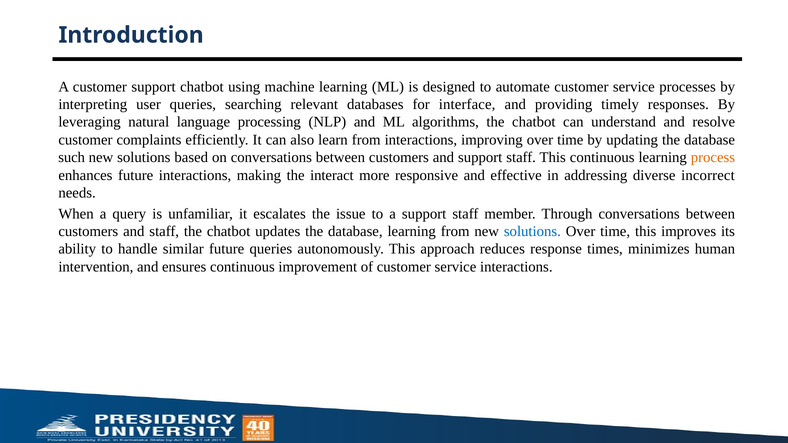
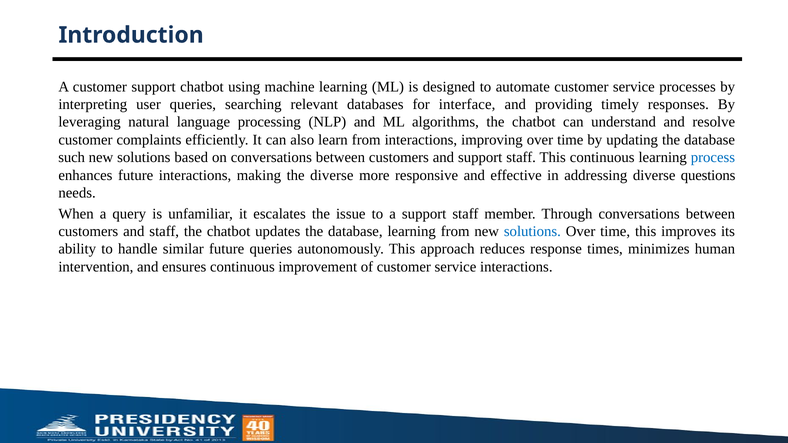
process colour: orange -> blue
the interact: interact -> diverse
incorrect: incorrect -> questions
